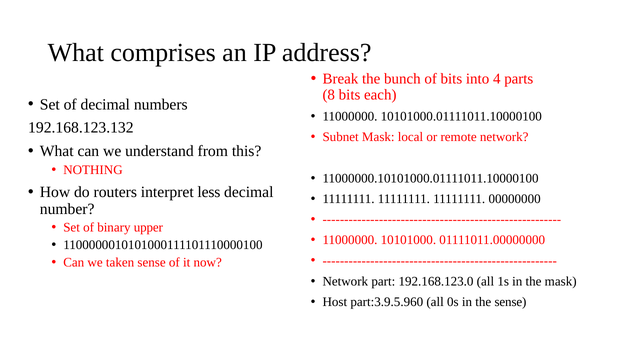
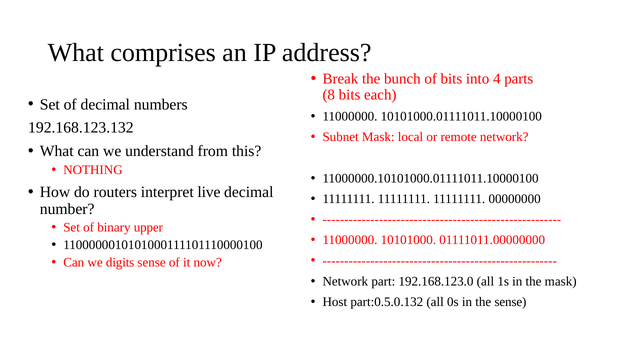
less: less -> live
taken: taken -> digits
part:3.9.5.960: part:3.9.5.960 -> part:0.5.0.132
